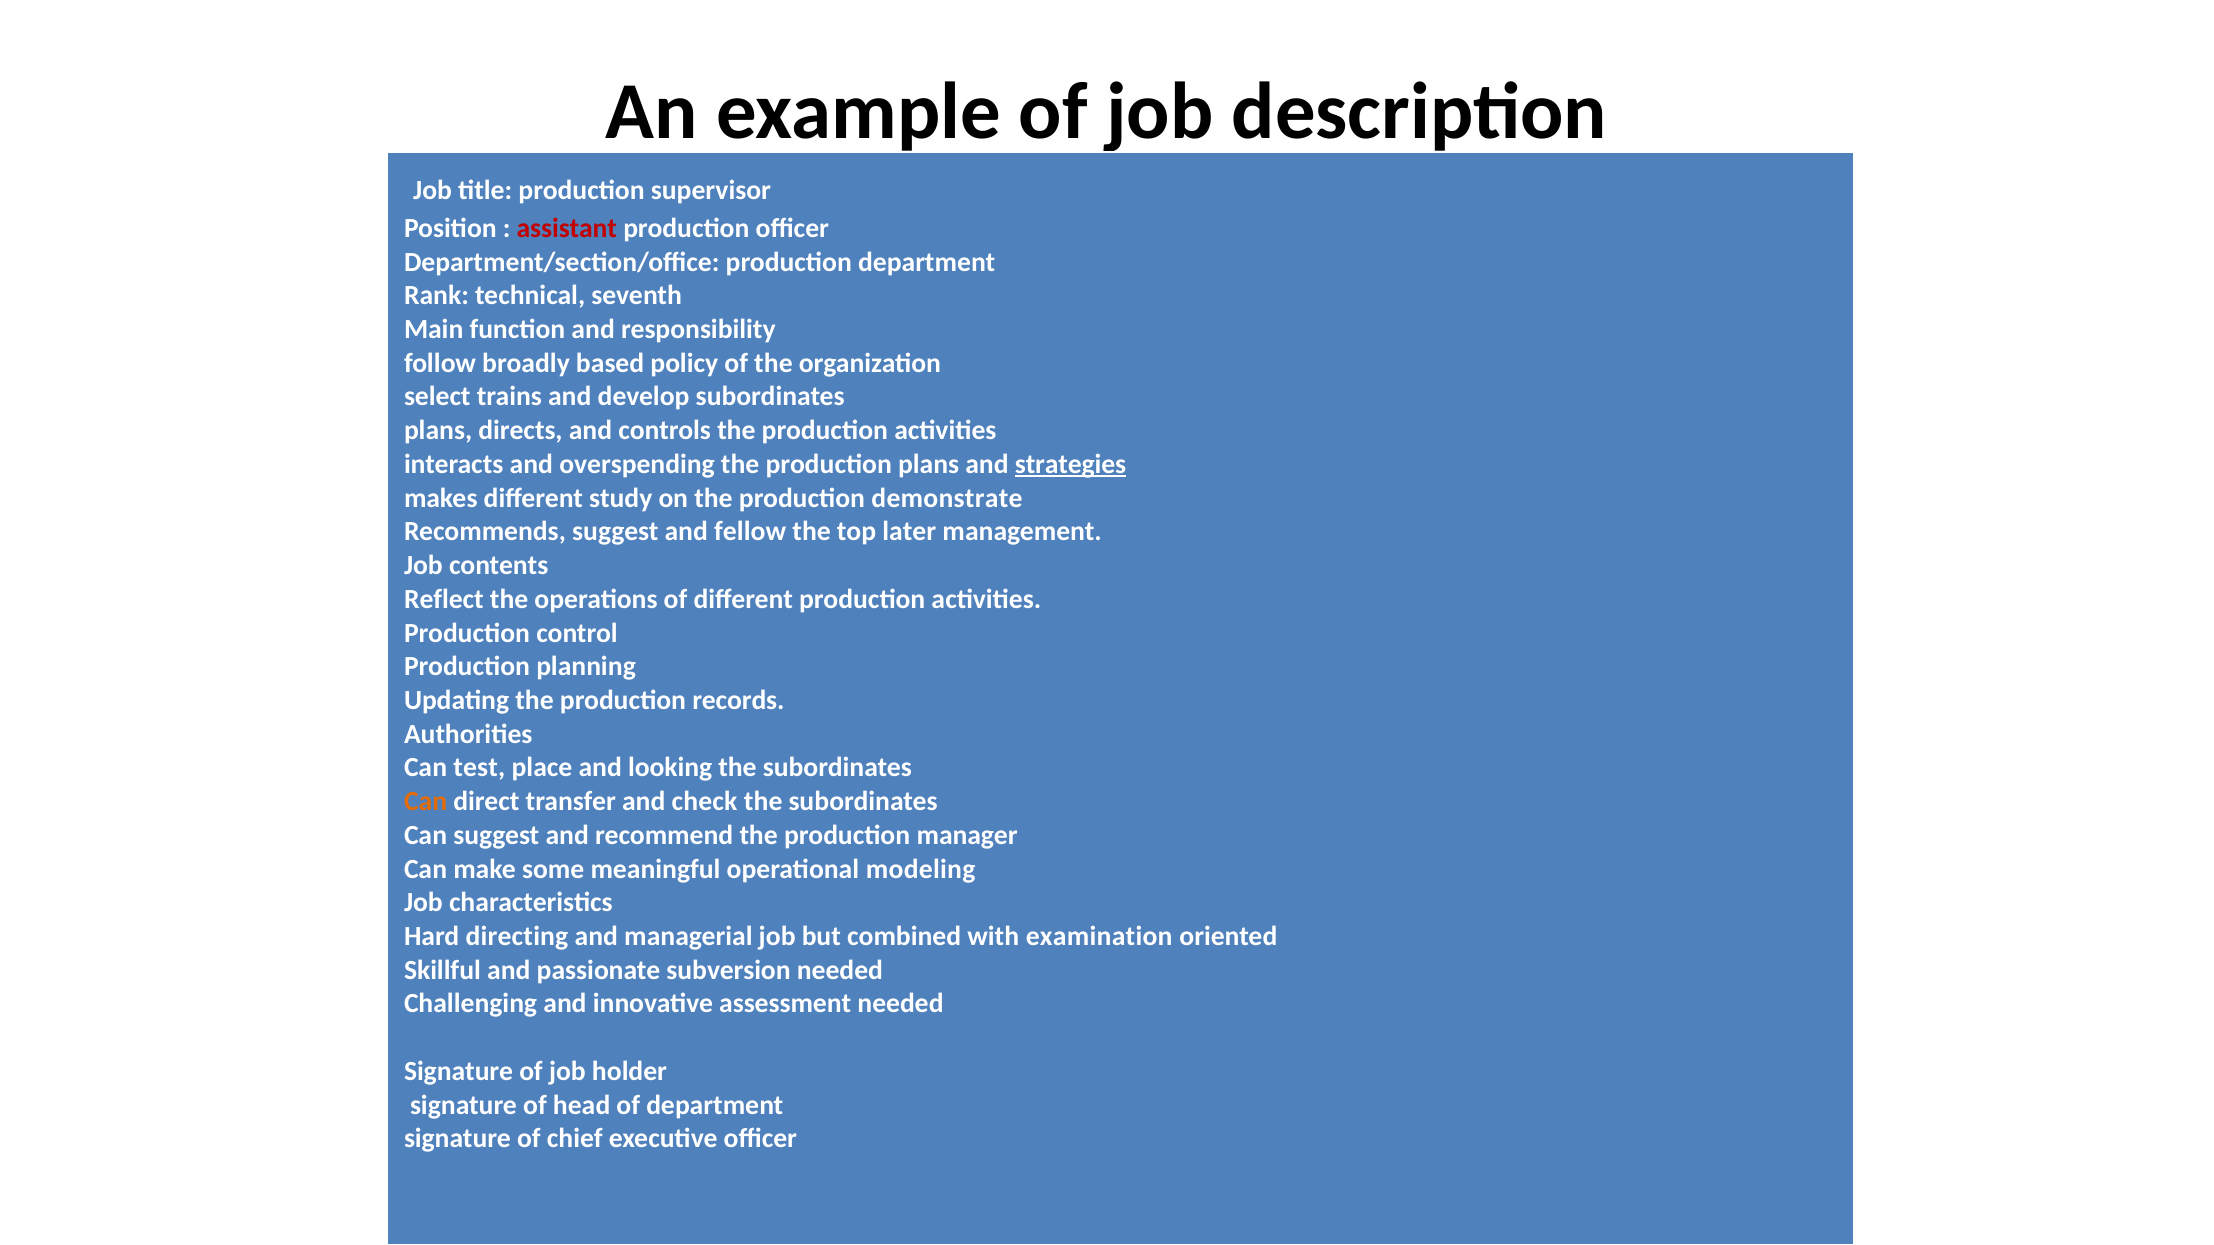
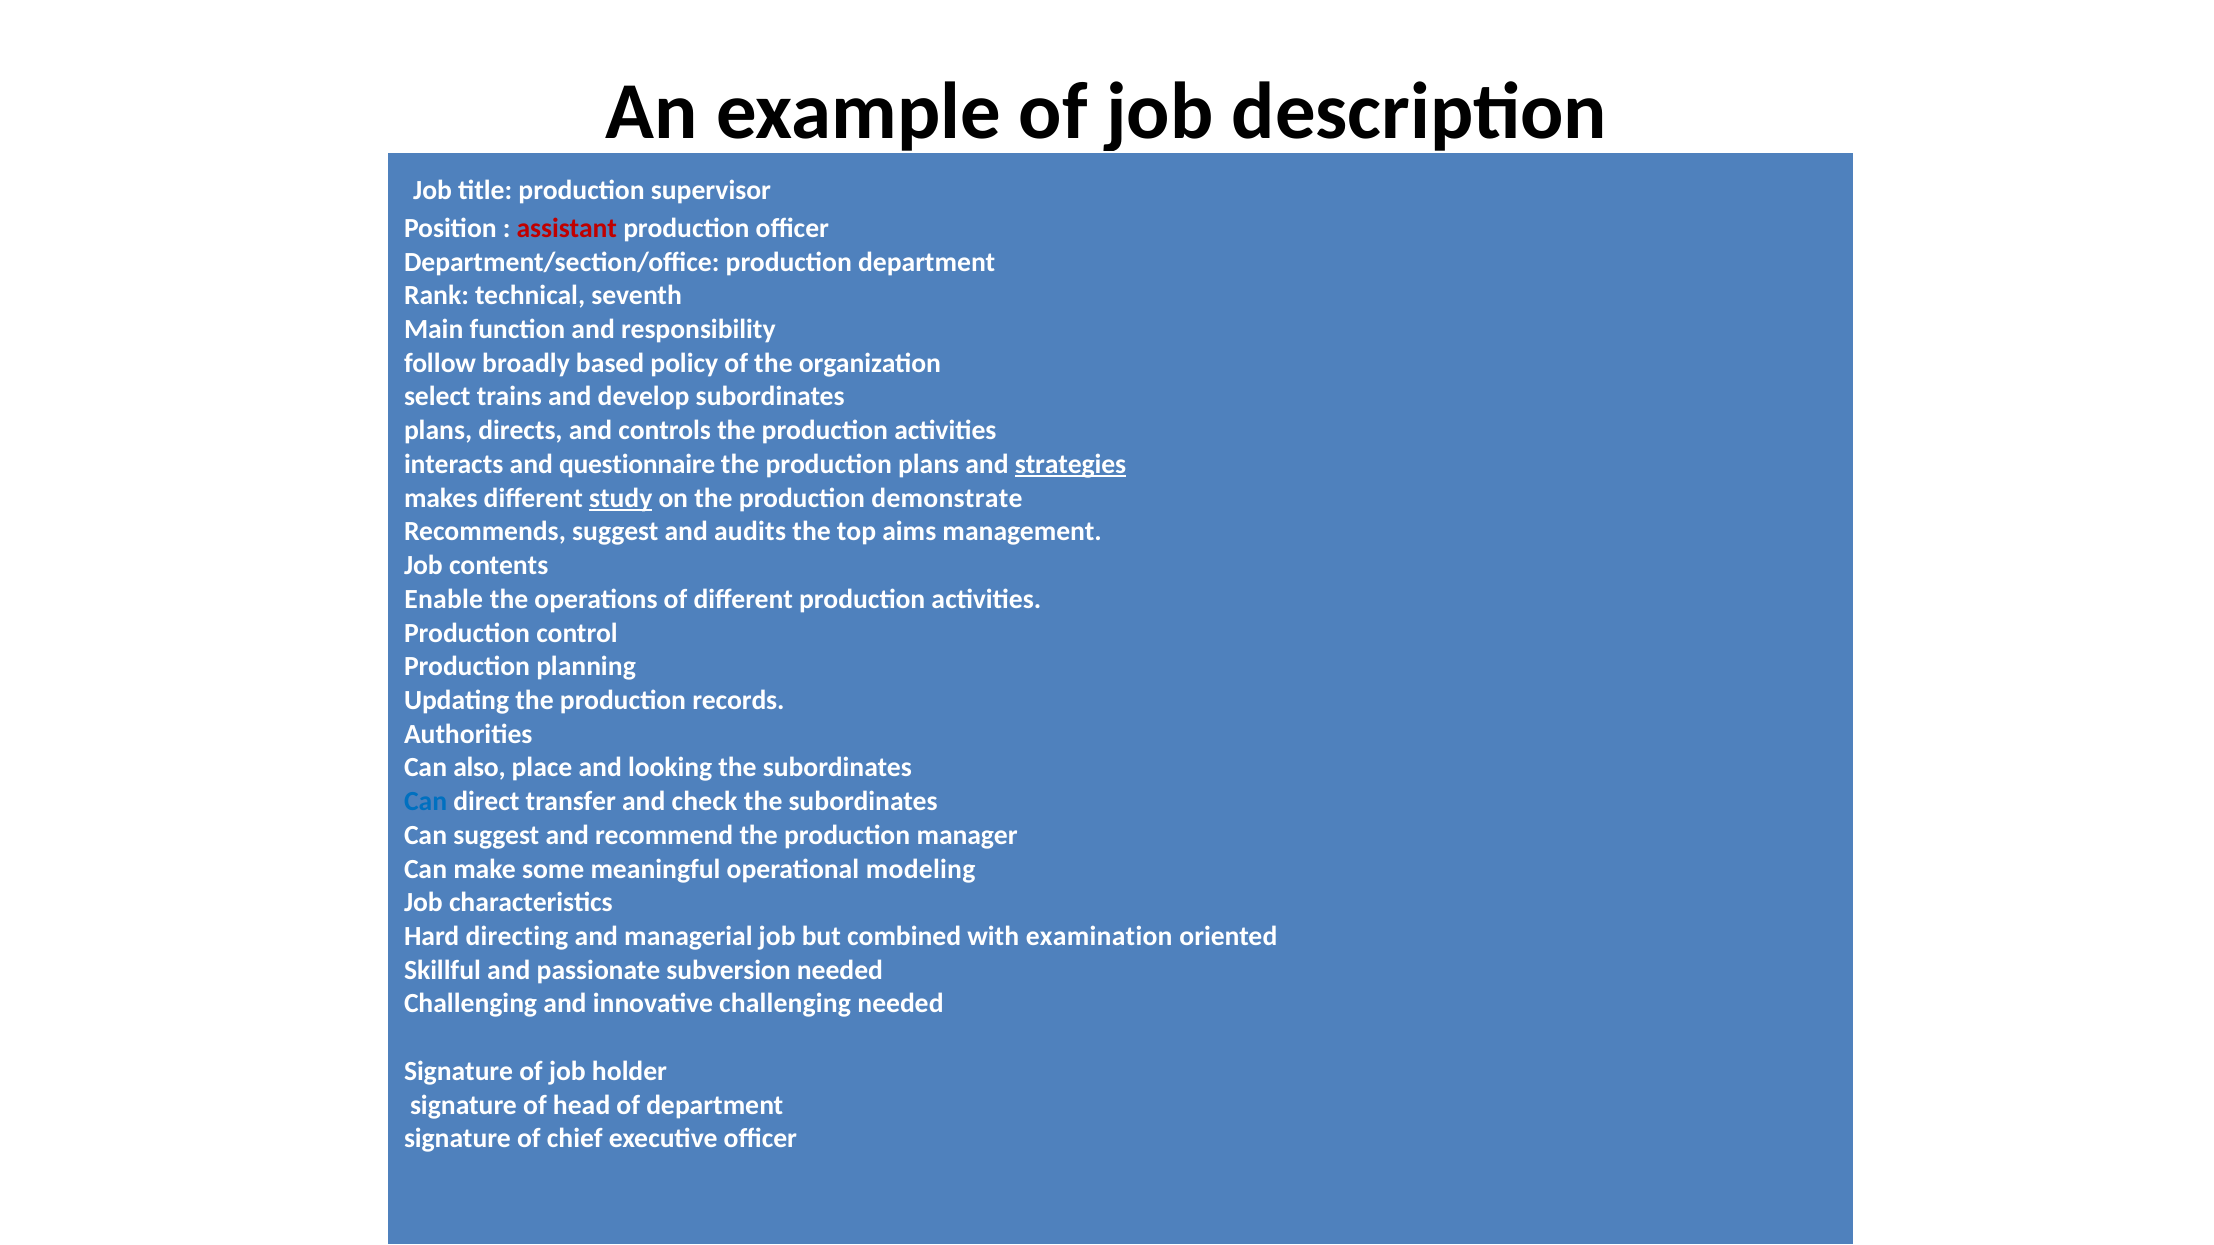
overspending: overspending -> questionnaire
study underline: none -> present
fellow: fellow -> audits
later: later -> aims
Reflect: Reflect -> Enable
test: test -> also
Can at (426, 802) colour: orange -> blue
innovative assessment: assessment -> challenging
